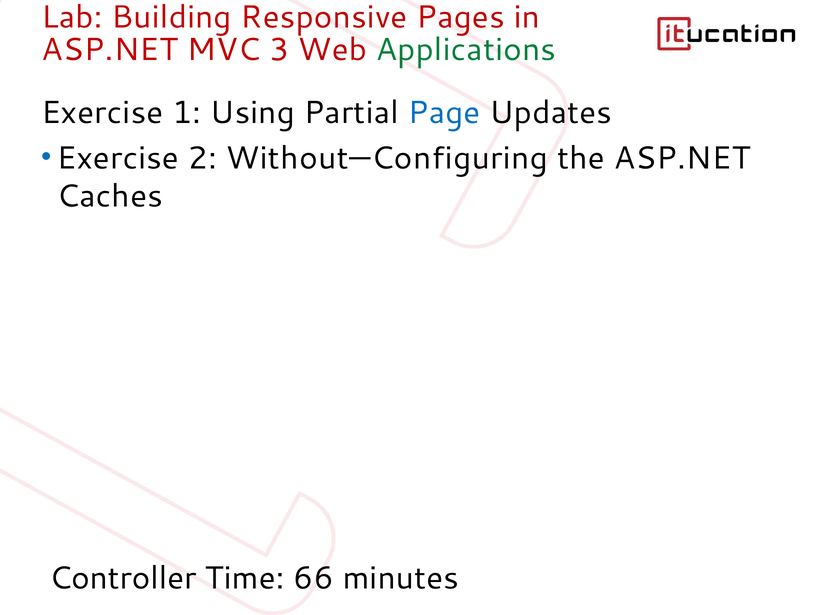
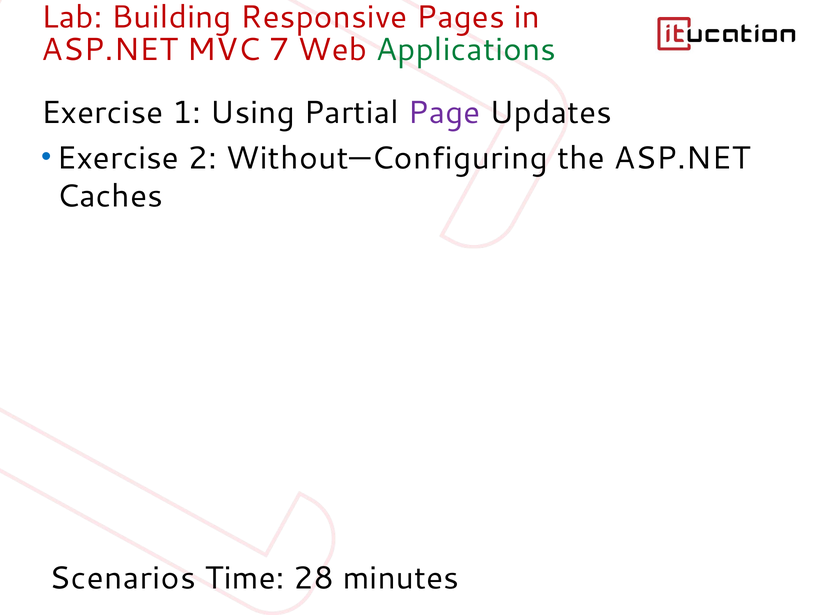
3: 3 -> 7
Page colour: blue -> purple
Controller: Controller -> Scenarios
66: 66 -> 28
